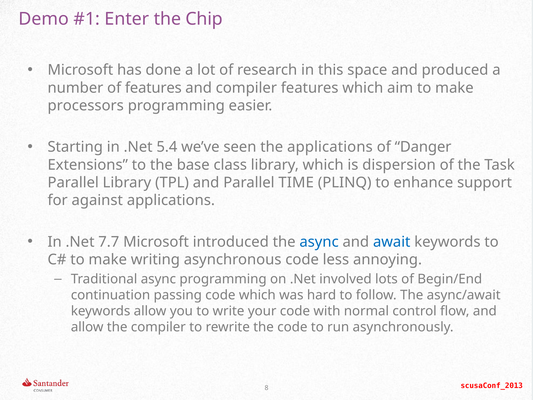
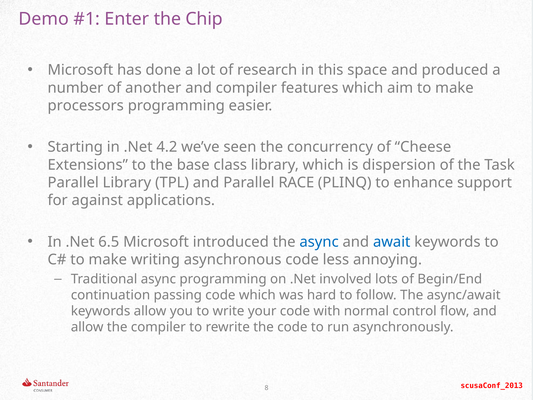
of features: features -> another
5.4: 5.4 -> 4.2
the applications: applications -> concurrency
Danger: Danger -> Cheese
TIME: TIME -> RACE
7.7: 7.7 -> 6.5
